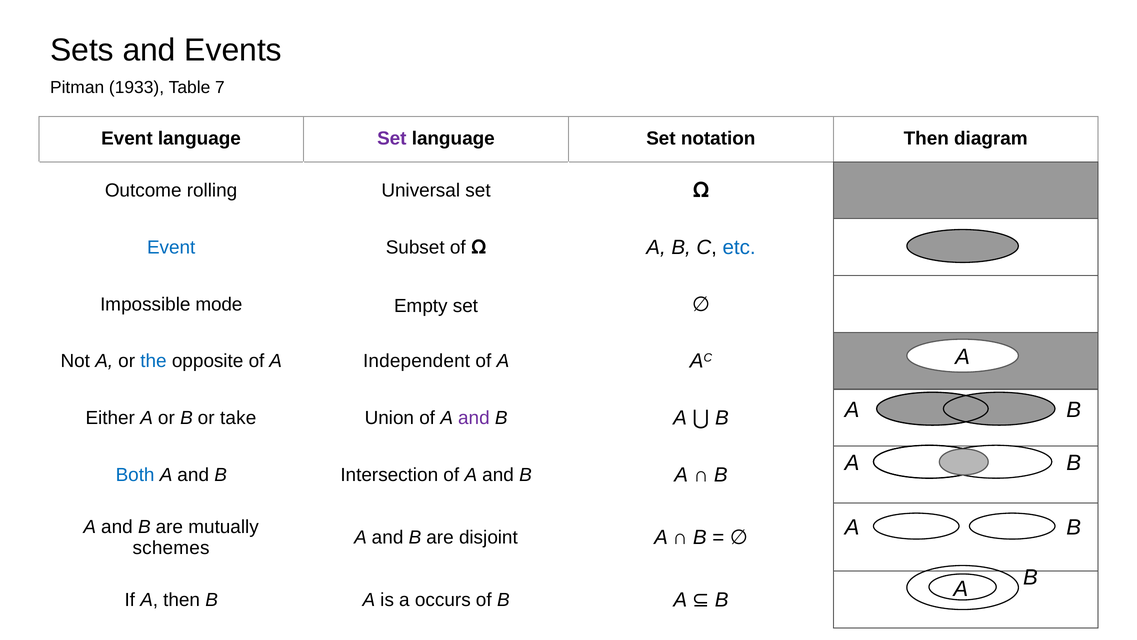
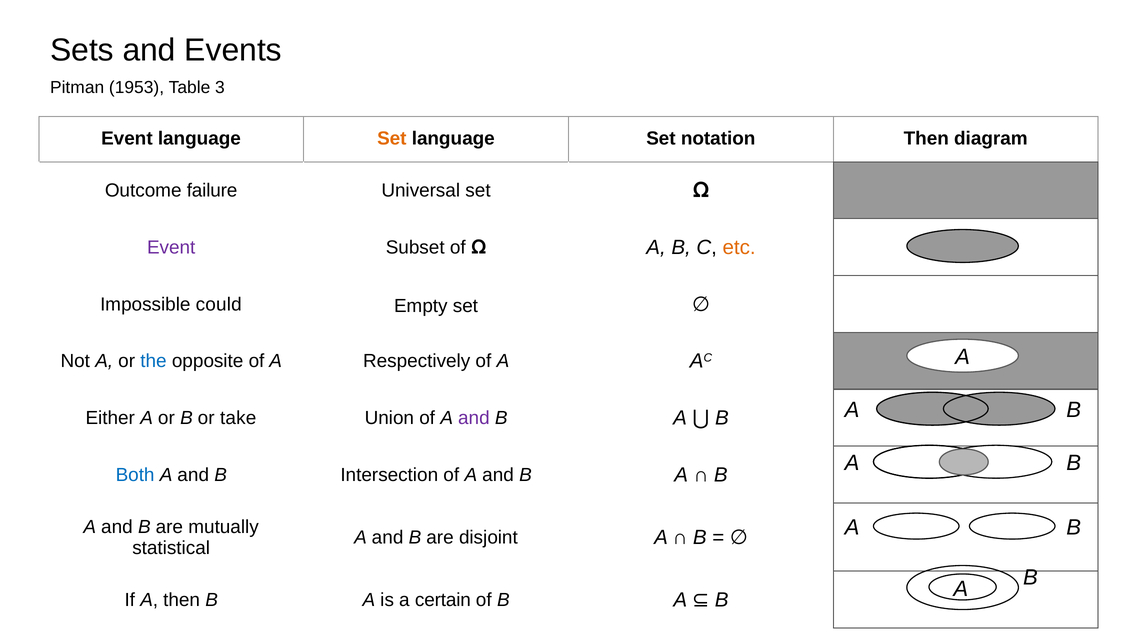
1933: 1933 -> 1953
7: 7 -> 3
Set at (392, 139) colour: purple -> orange
rolling: rolling -> failure
Event at (171, 247) colour: blue -> purple
etc colour: blue -> orange
mode: mode -> could
Independent: Independent -> Respectively
schemes: schemes -> statistical
occurs: occurs -> certain
